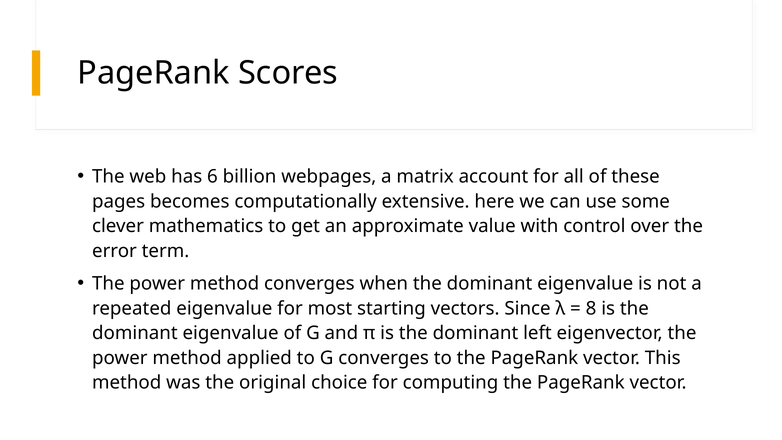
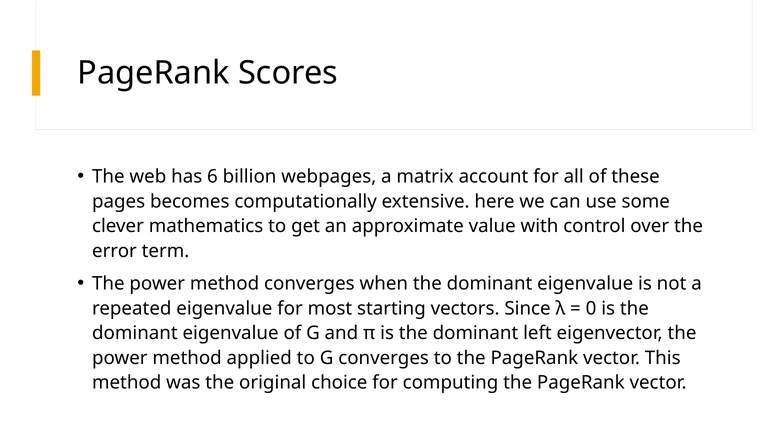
8: 8 -> 0
